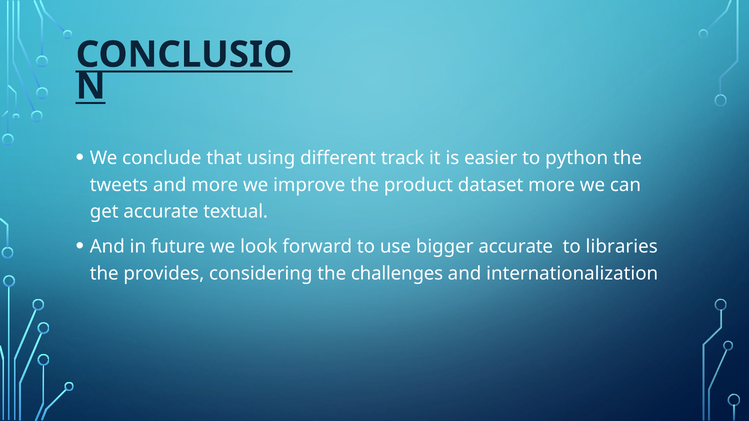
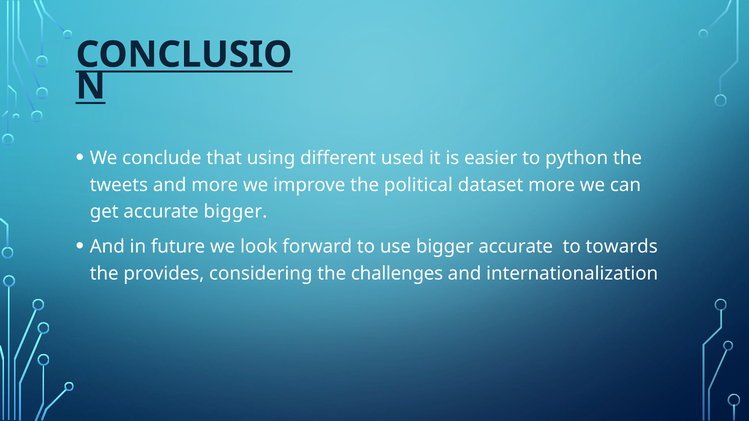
track: track -> used
product: product -> political
accurate textual: textual -> bigger
libraries: libraries -> towards
